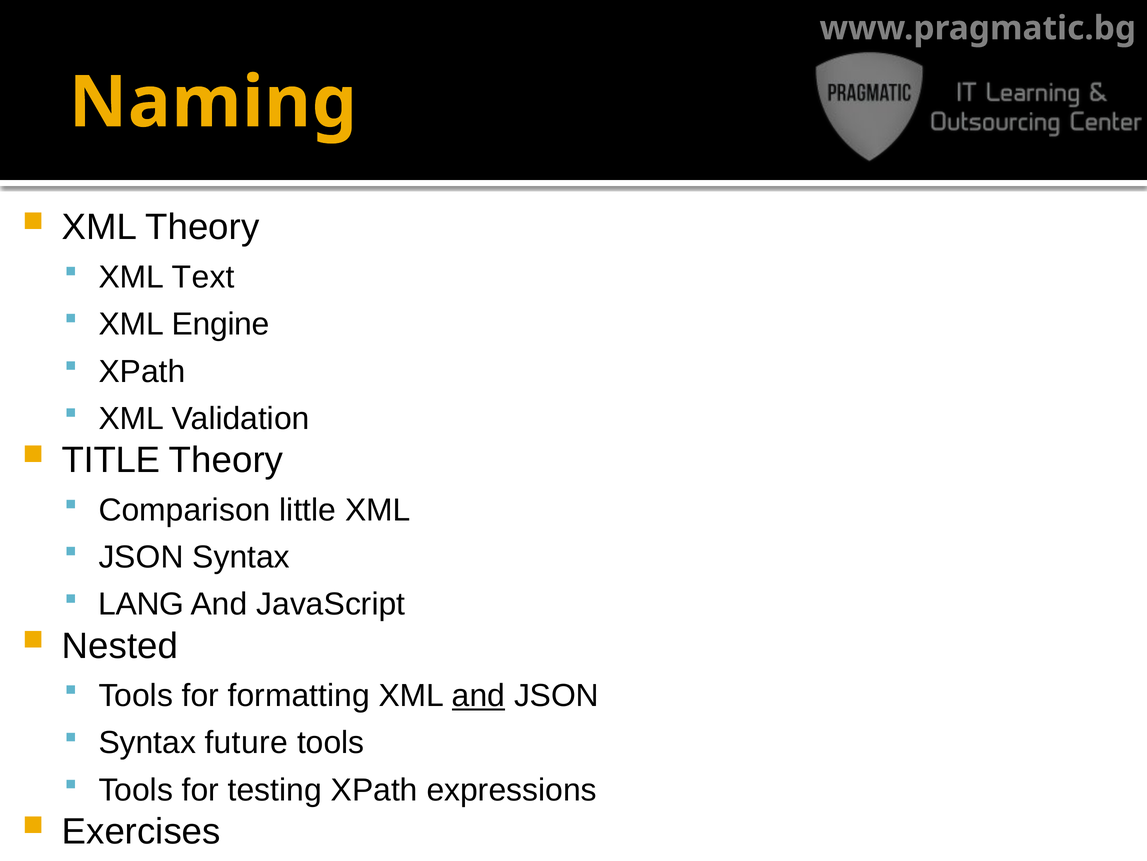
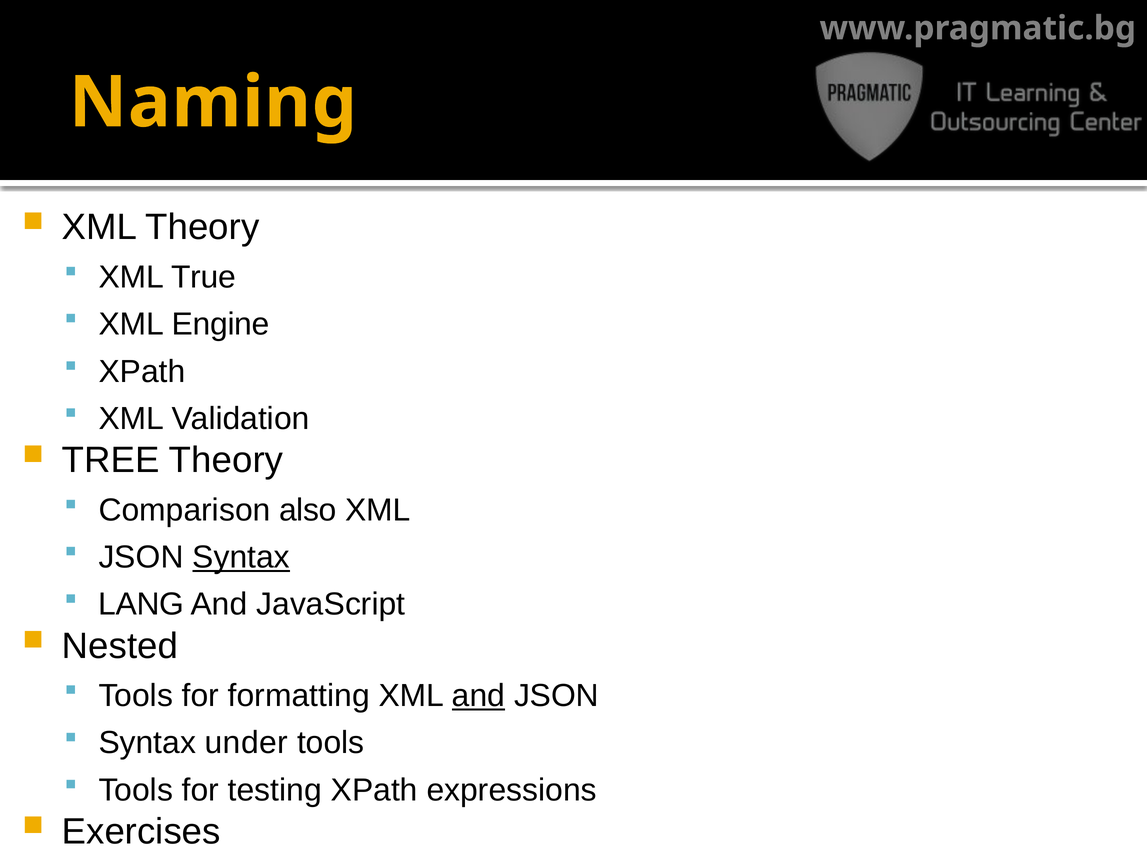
Text: Text -> True
TITLE: TITLE -> TREE
little: little -> also
Syntax at (241, 557) underline: none -> present
future: future -> under
